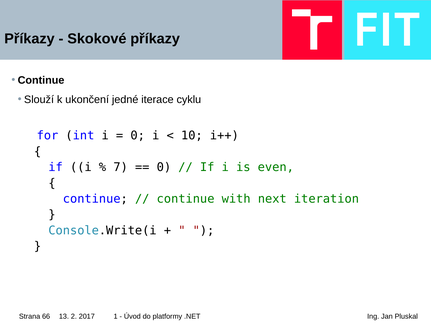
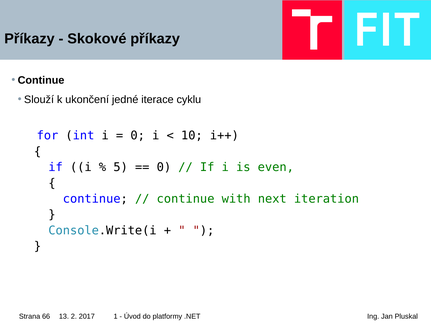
7: 7 -> 5
